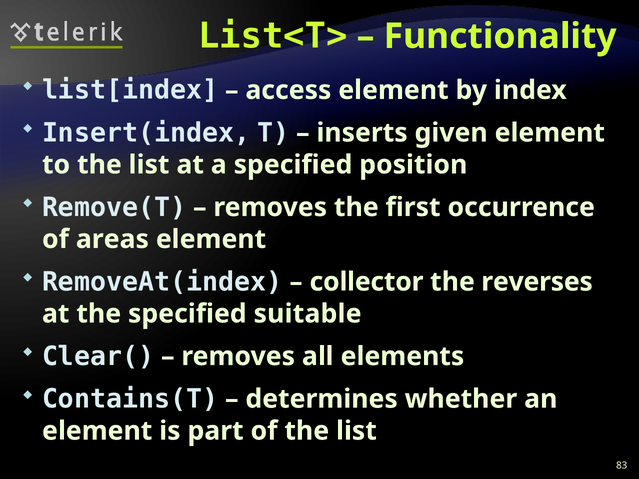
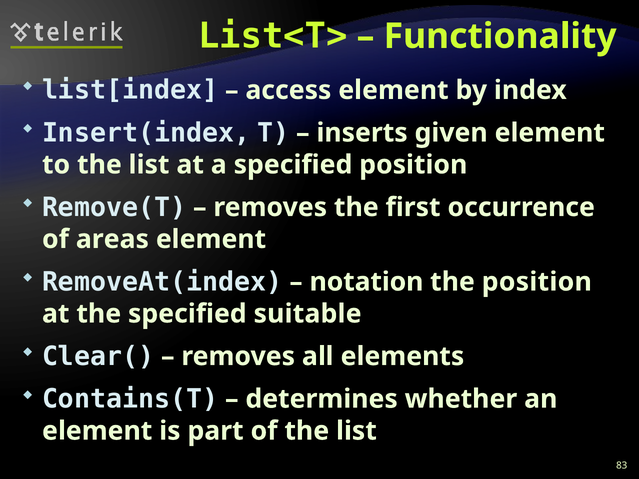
collector: collector -> notation
the reverses: reverses -> position
